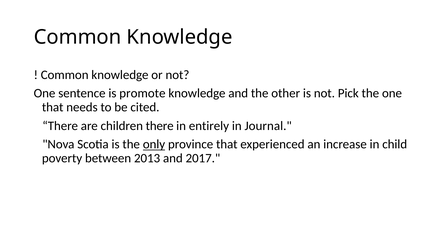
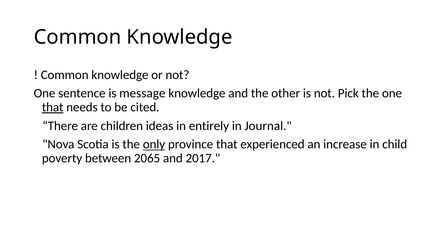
promote: promote -> message
that at (53, 107) underline: none -> present
children there: there -> ideas
2013: 2013 -> 2065
